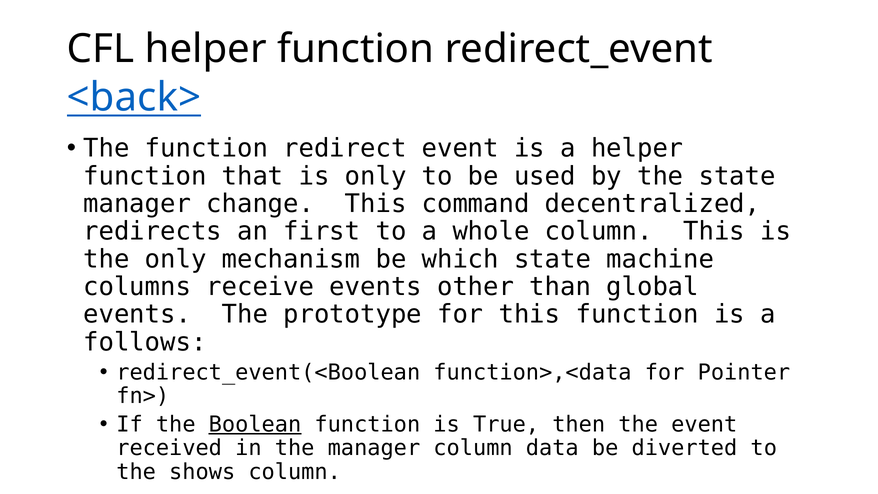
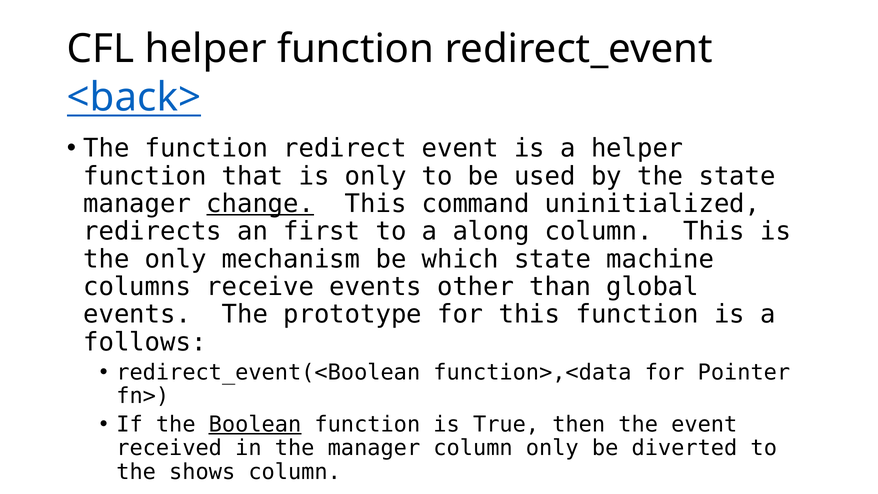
change underline: none -> present
decentralized: decentralized -> uninitialized
whole: whole -> along
column data: data -> only
